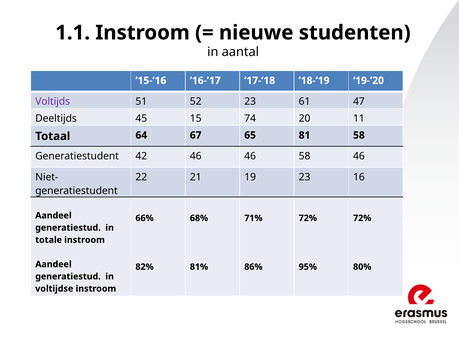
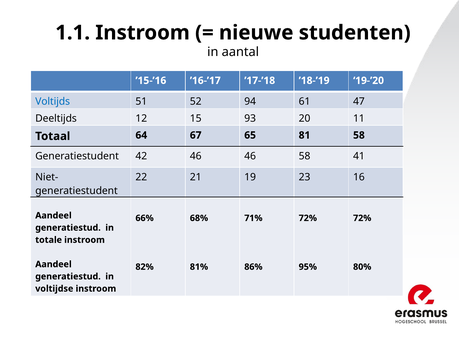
Voltijds colour: purple -> blue
52 23: 23 -> 94
45: 45 -> 12
74: 74 -> 93
58 46: 46 -> 41
